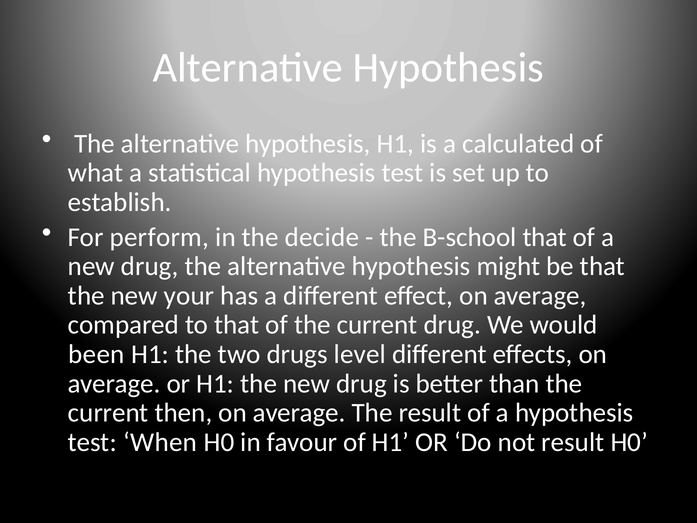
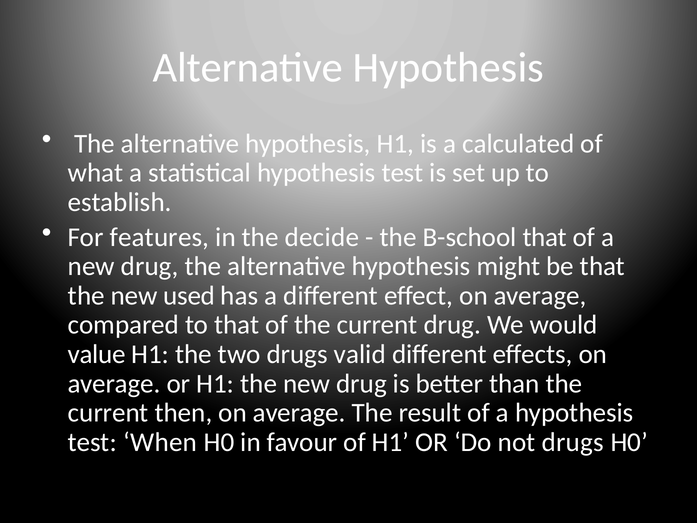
perform: perform -> features
your: your -> used
been: been -> value
level: level -> valid
not result: result -> drugs
